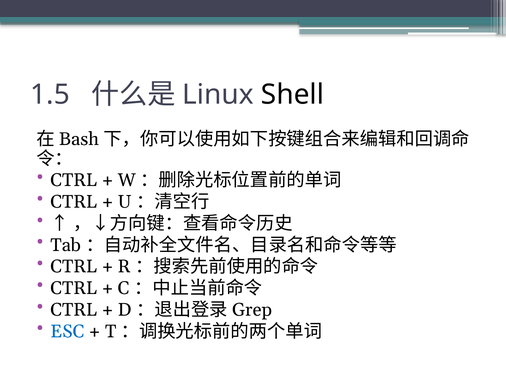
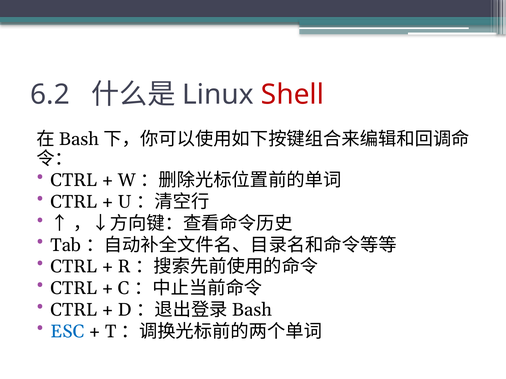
1.5: 1.5 -> 6.2
Shell colour: black -> red
Grep at (252, 310): Grep -> Bash
